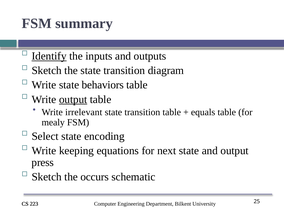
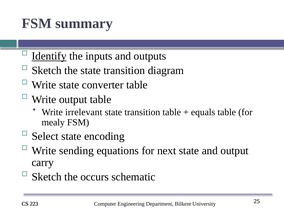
behaviors: behaviors -> converter
output at (73, 99) underline: present -> none
keeping: keeping -> sending
press: press -> carry
